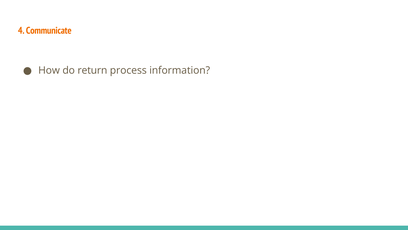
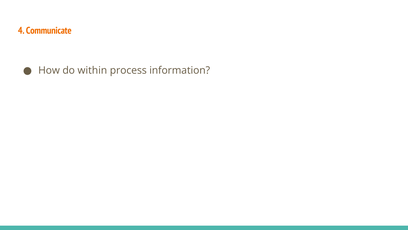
return: return -> within
